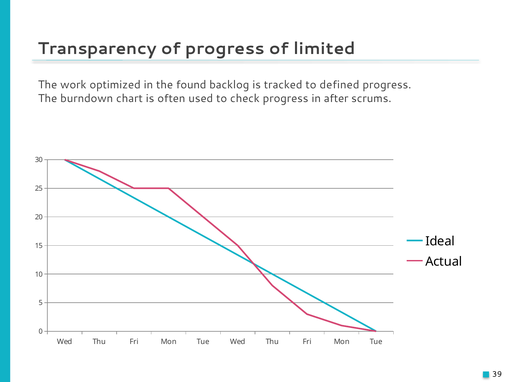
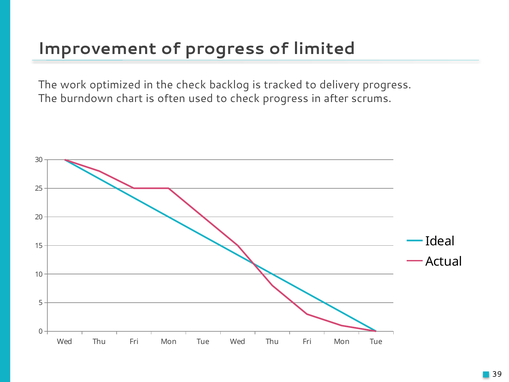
Transparency: Transparency -> Improvement
the found: found -> check
defined: defined -> delivery
